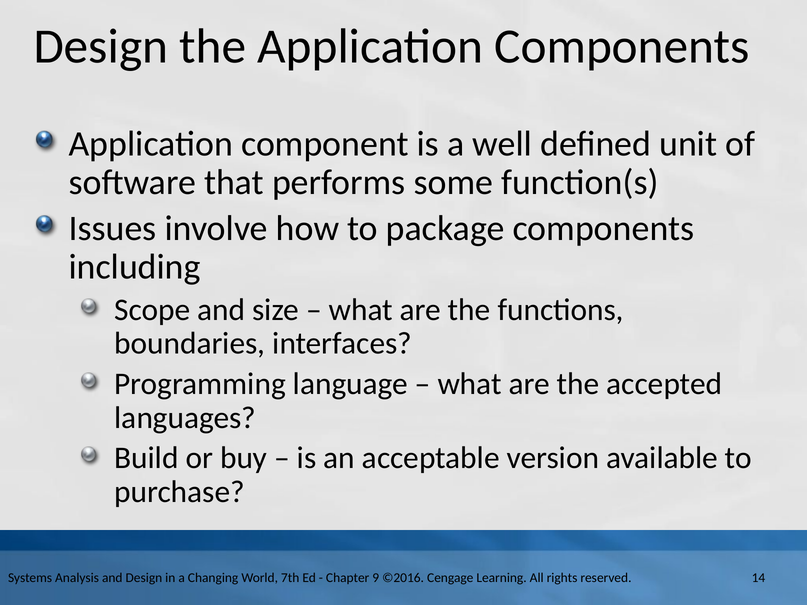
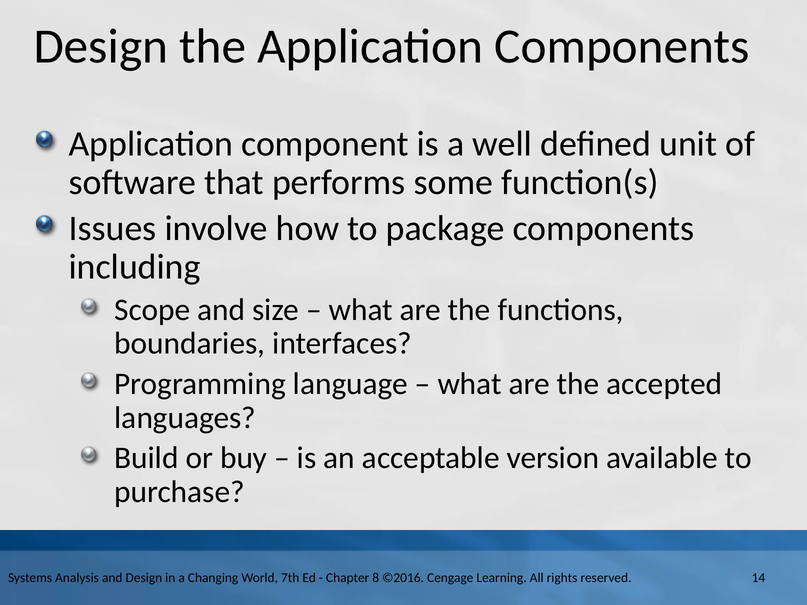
9: 9 -> 8
